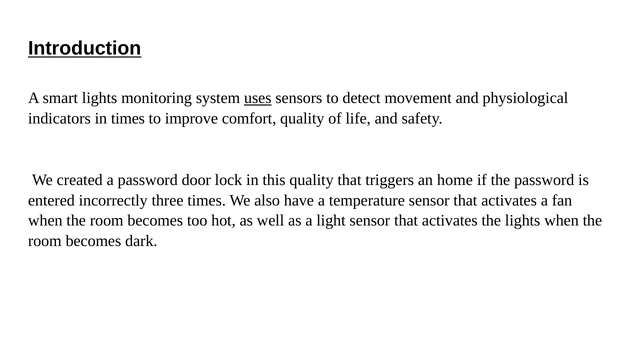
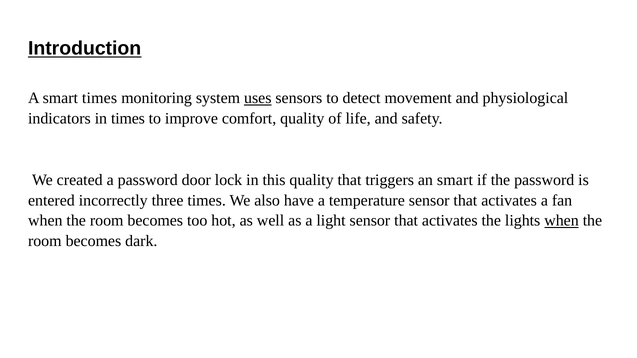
smart lights: lights -> times
an home: home -> smart
when at (562, 221) underline: none -> present
